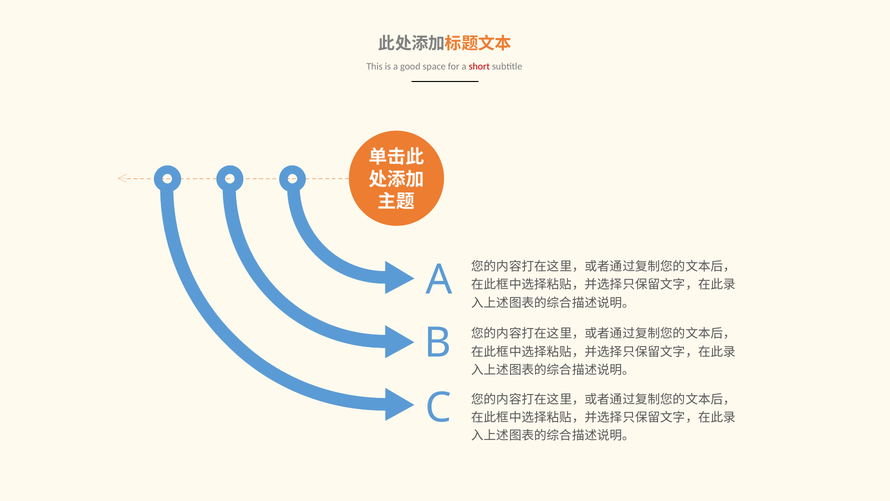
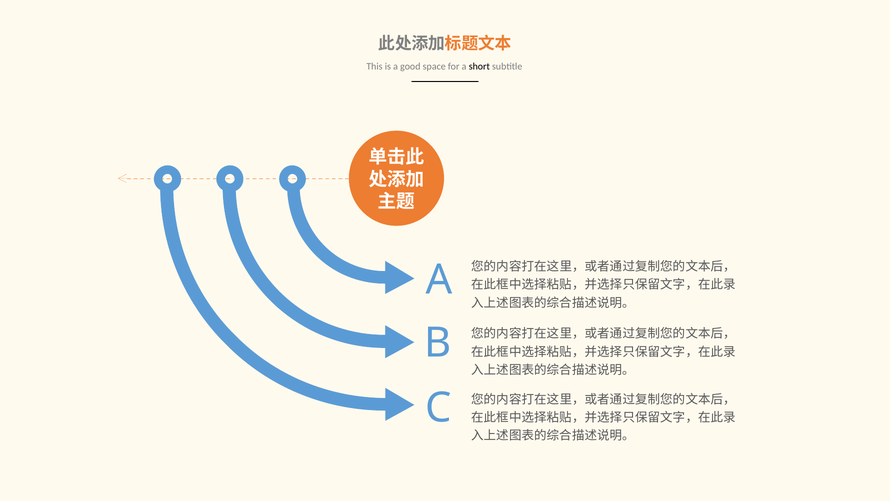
short colour: red -> black
